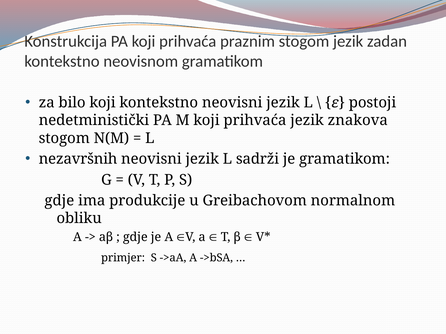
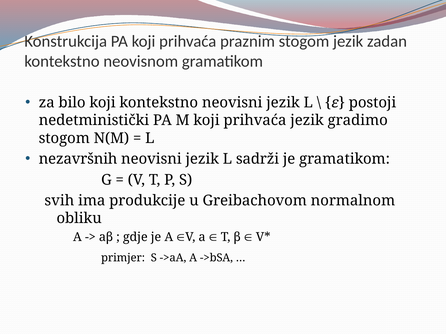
znakova: znakova -> gradimo
gdje at (59, 201): gdje -> svih
